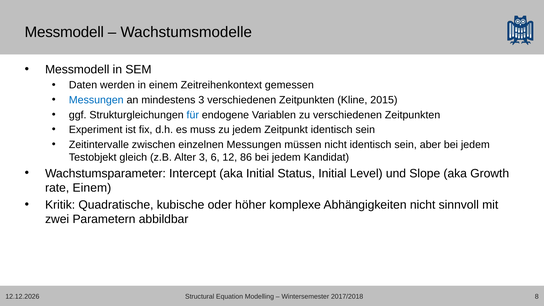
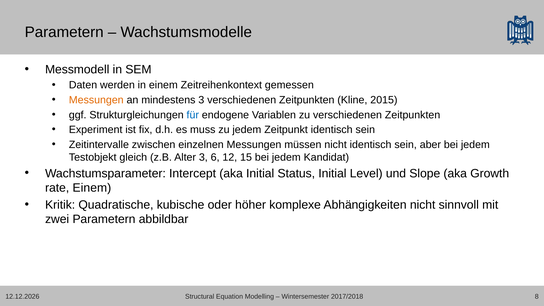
Messmodell at (64, 32): Messmodell -> Parametern
Messungen at (96, 100) colour: blue -> orange
86: 86 -> 15
